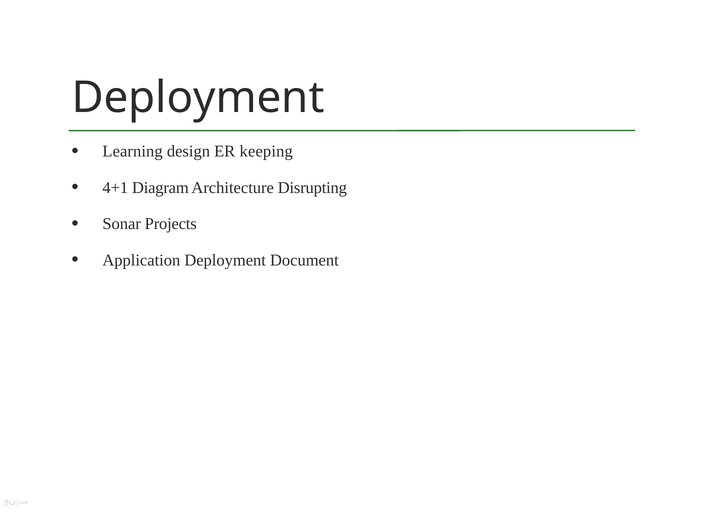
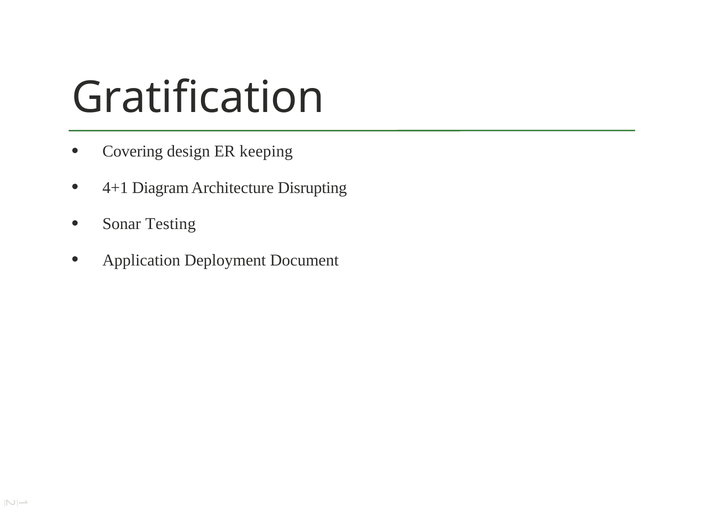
Deployment at (198, 98): Deployment -> Gratification
Learning: Learning -> Covering
Projects: Projects -> Testing
